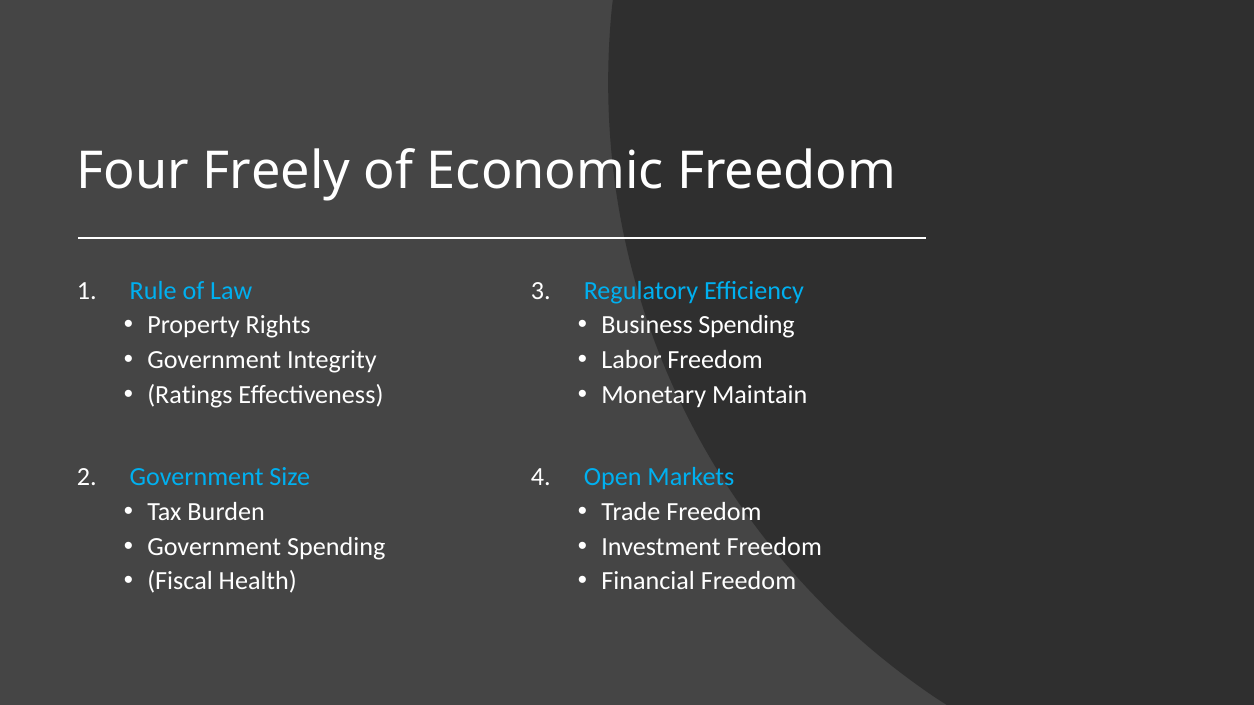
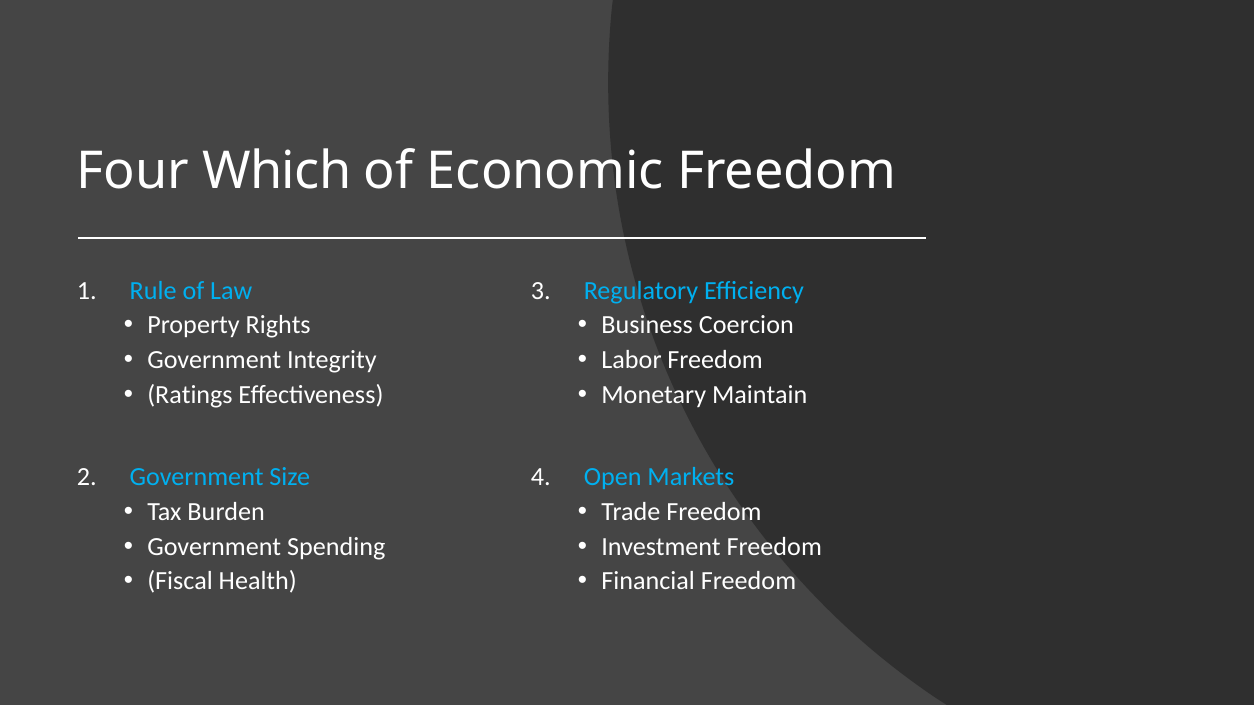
Freely: Freely -> Which
Business Spending: Spending -> Coercion
